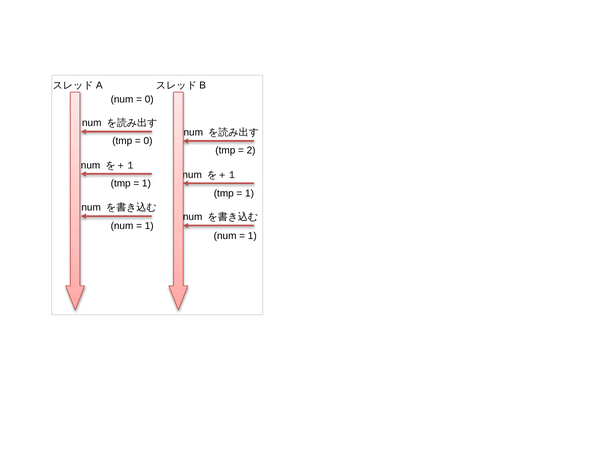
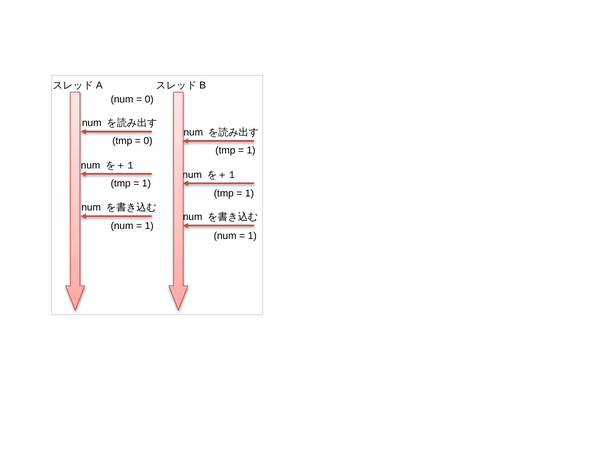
2 at (251, 150): 2 -> 1
